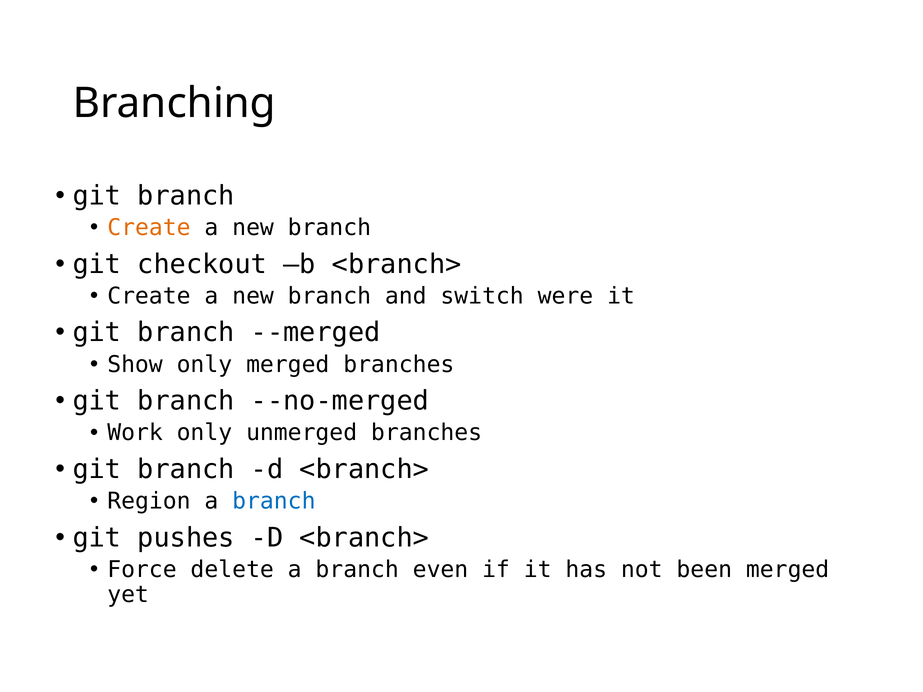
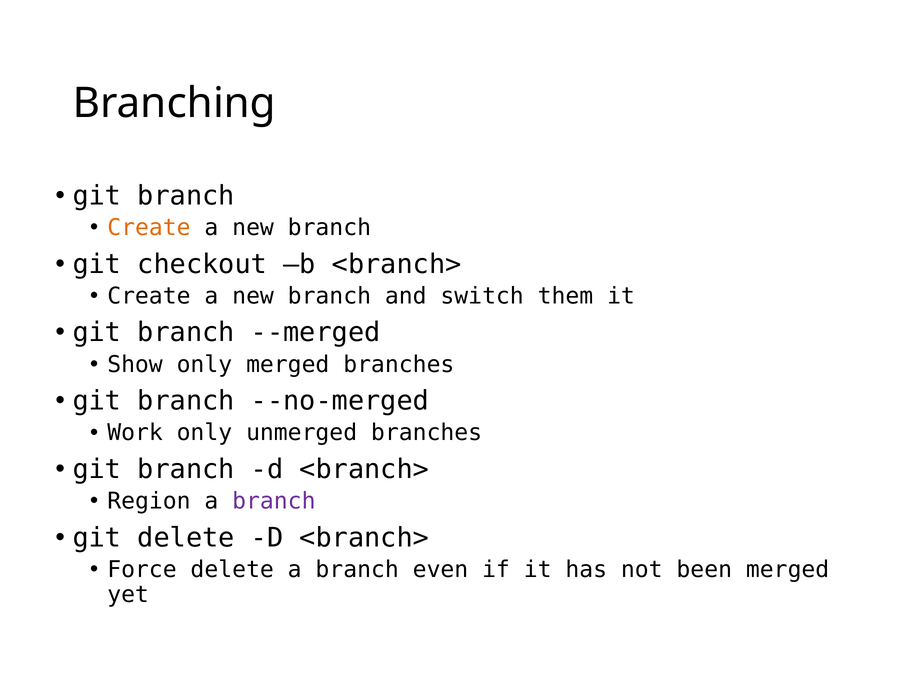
were: were -> them
branch at (274, 501) colour: blue -> purple
git pushes: pushes -> delete
